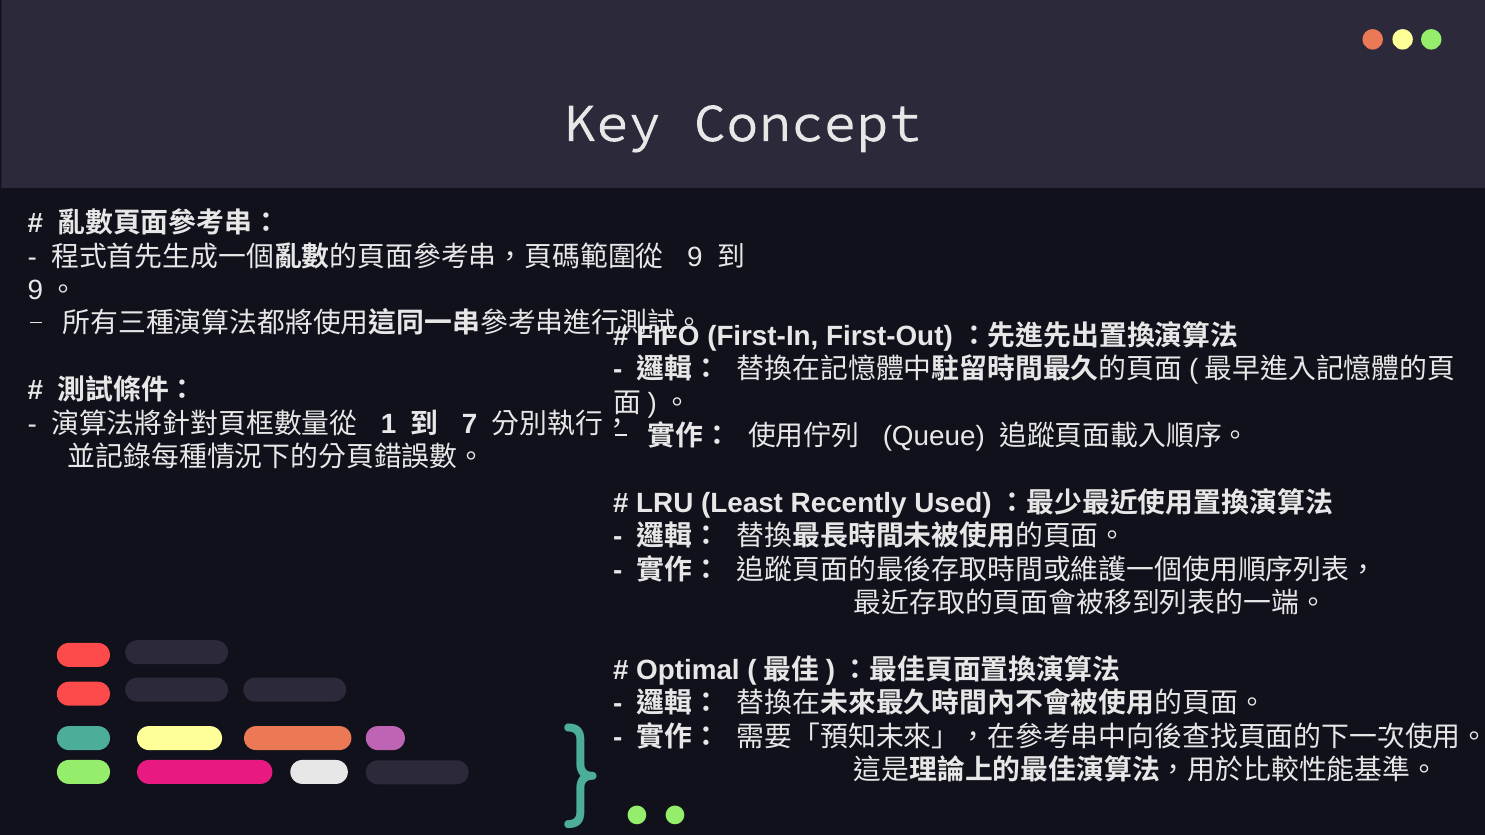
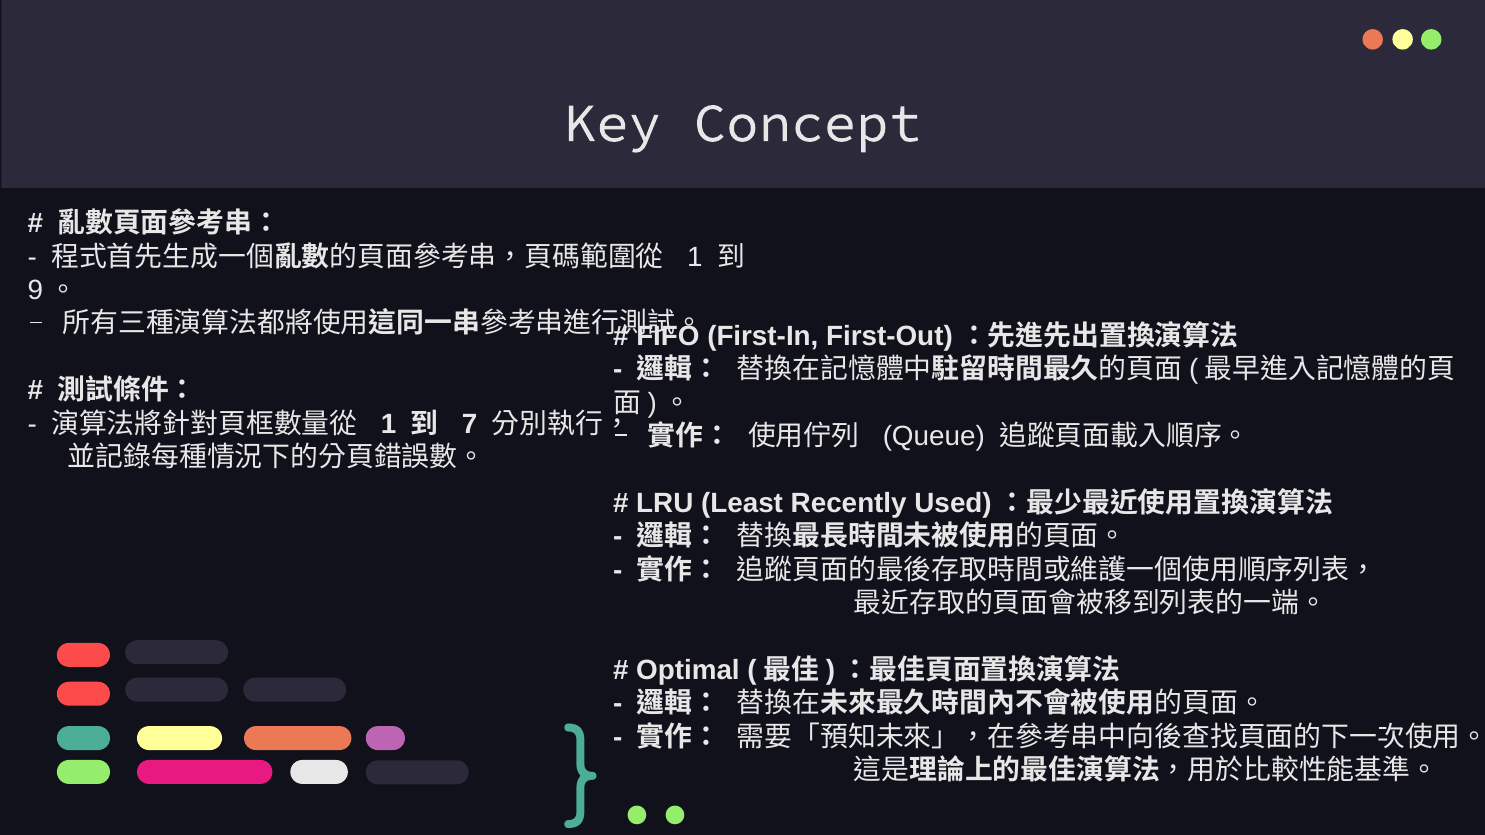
9 at (695, 257): 9 -> 1
